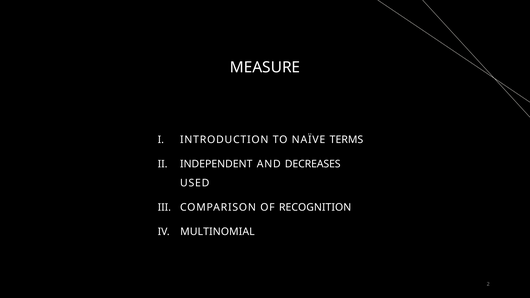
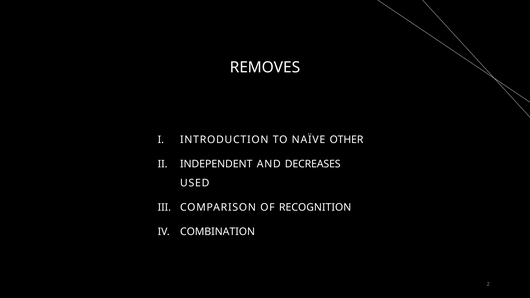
MEASURE: MEASURE -> REMOVES
TERMS: TERMS -> OTHER
MULTINOMIAL: MULTINOMIAL -> COMBINATION
